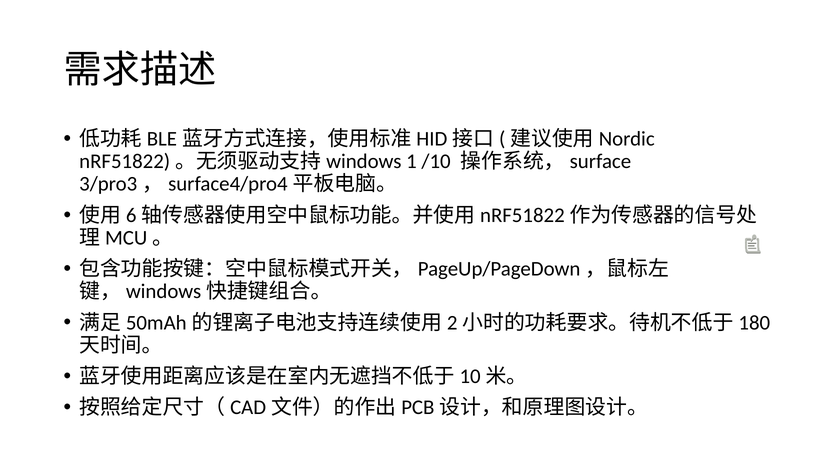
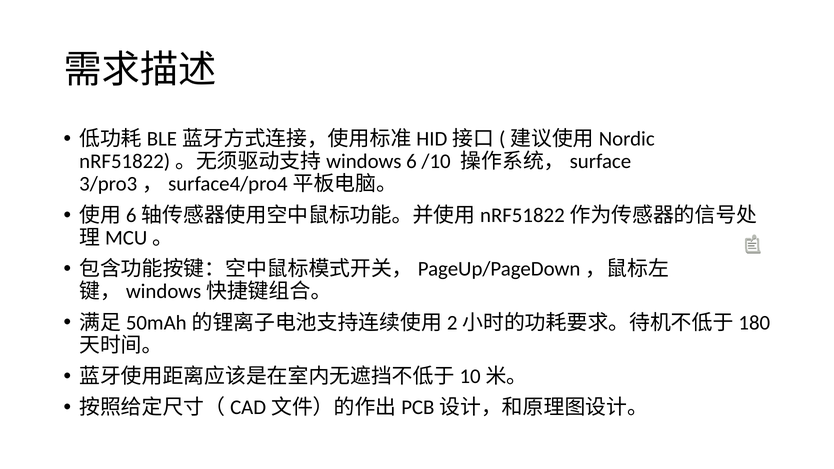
1: 1 -> 6
